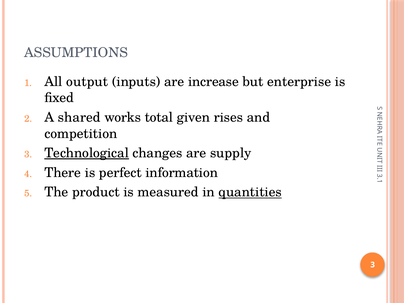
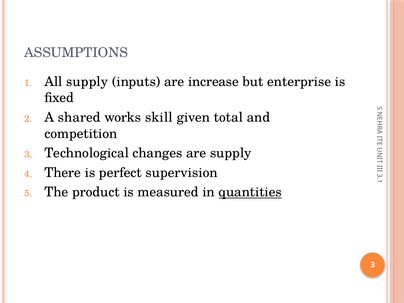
All output: output -> supply
total: total -> skill
rises: rises -> total
Technological underline: present -> none
information: information -> supervision
